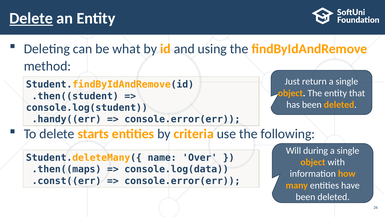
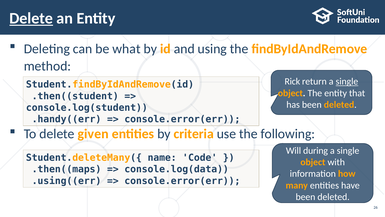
Just: Just -> Rick
single at (347, 81) underline: none -> present
starts: starts -> given
Over: Over -> Code
.const((err: .const((err -> .using((err
